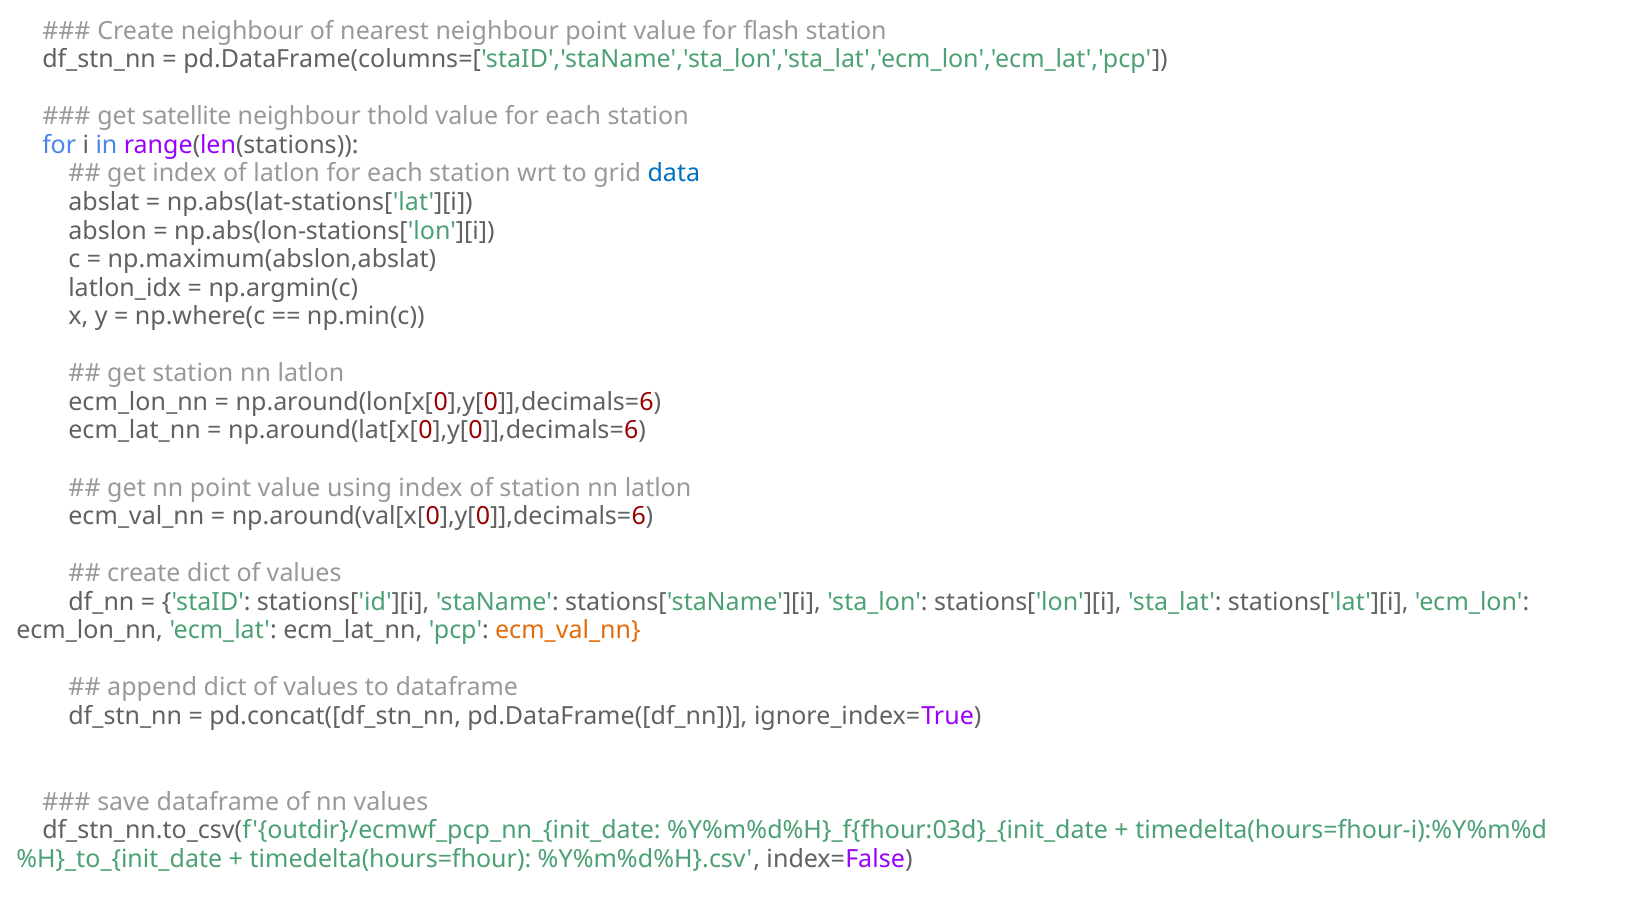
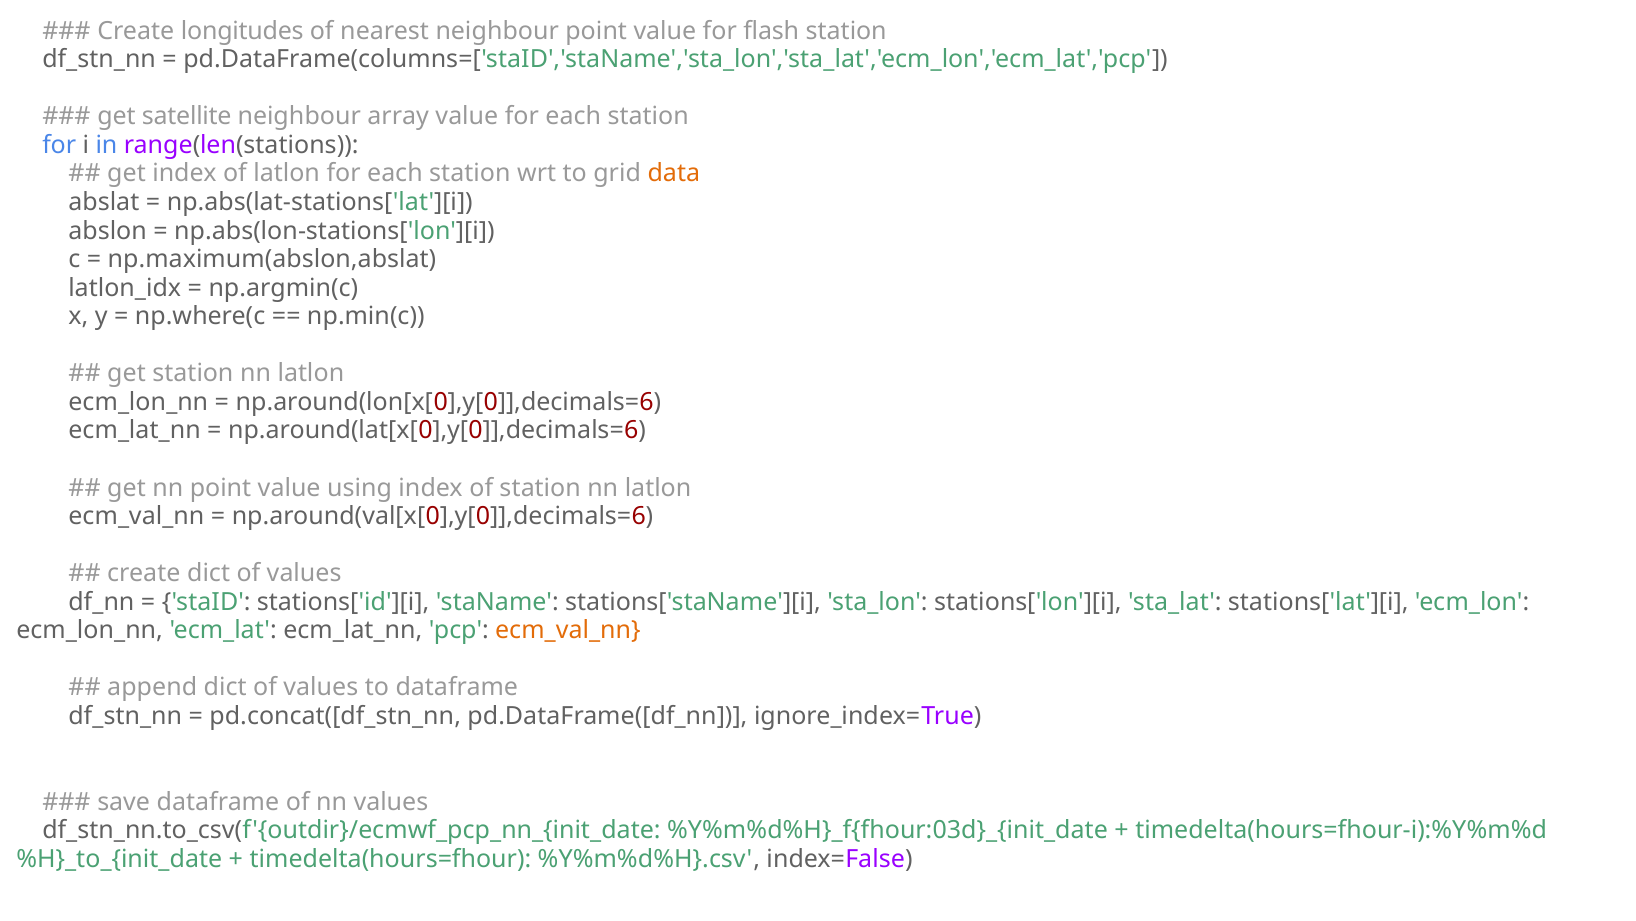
Create neighbour: neighbour -> longitudes
thold: thold -> array
data colour: blue -> orange
